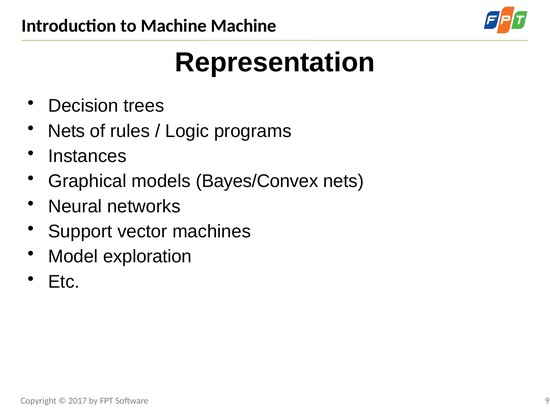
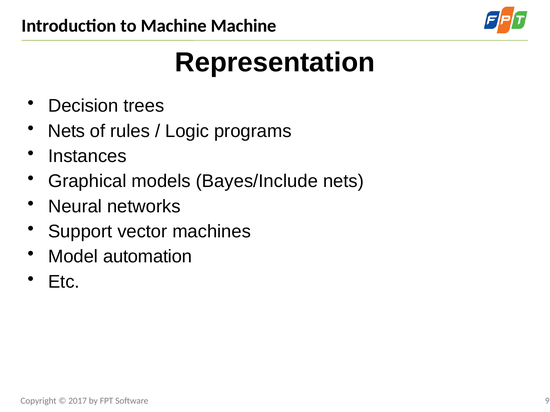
Bayes/Convex: Bayes/Convex -> Bayes/Include
exploration: exploration -> automation
